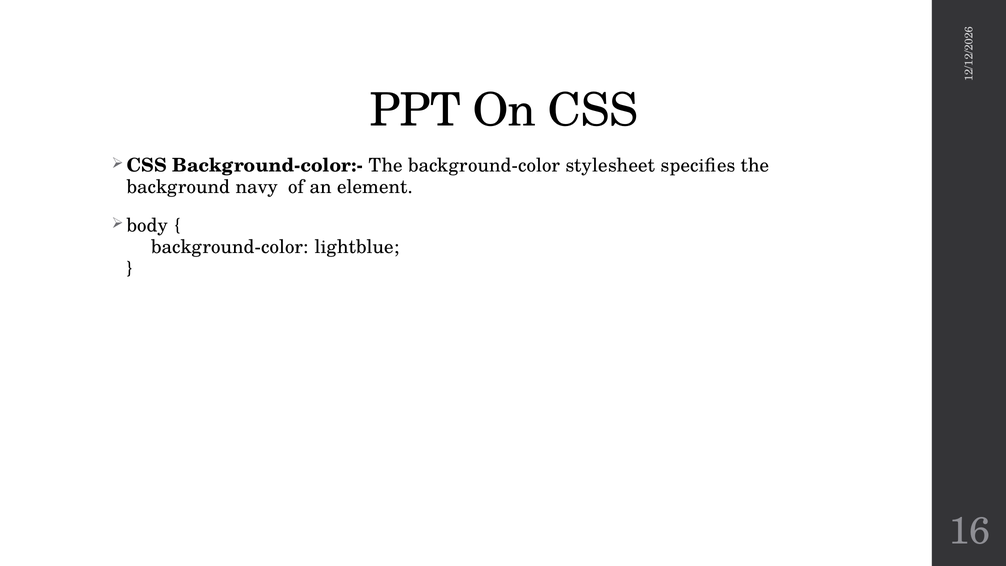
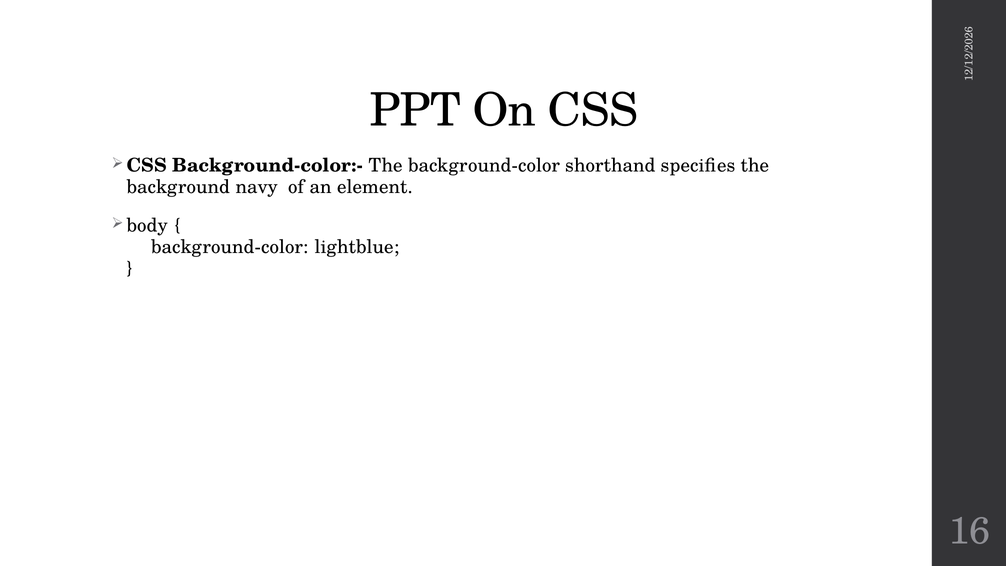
stylesheet: stylesheet -> shorthand
